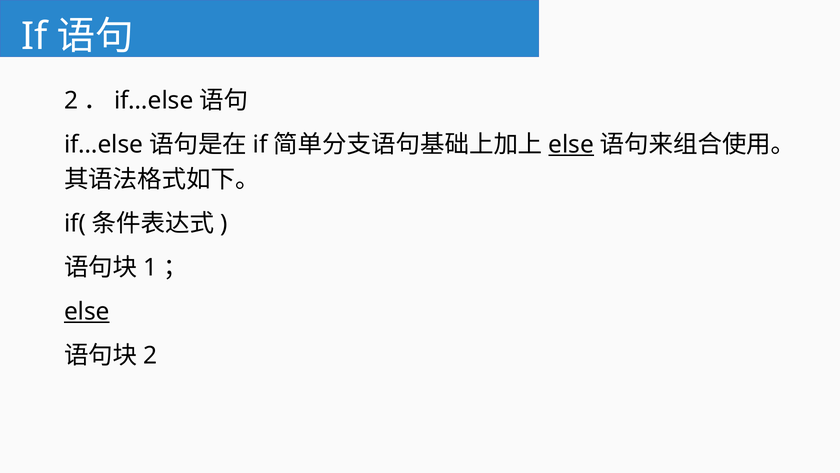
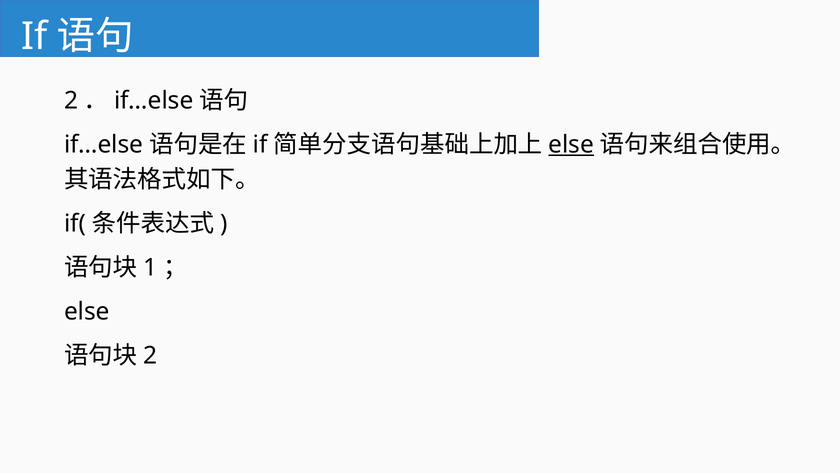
else at (87, 312) underline: present -> none
